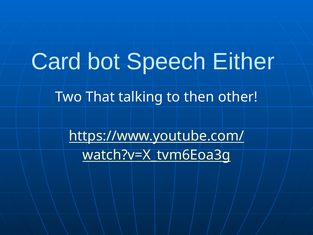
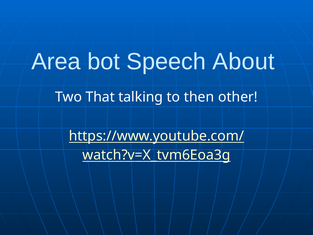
Card: Card -> Area
Either: Either -> About
